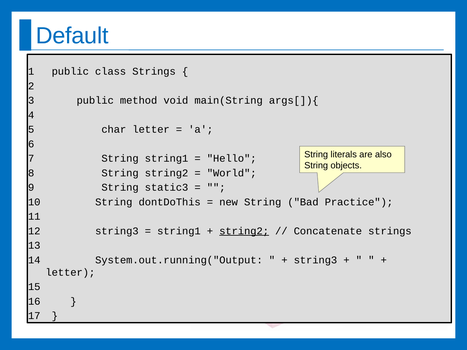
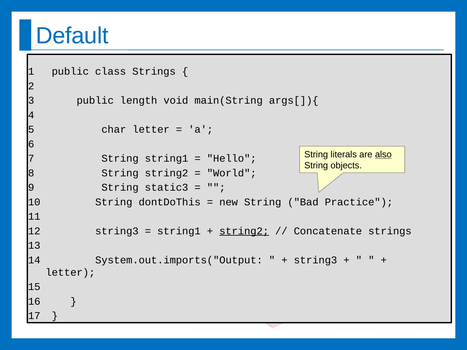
method: method -> length
also underline: none -> present
System.out.running("Output: System.out.running("Output -> System.out.imports("Output
